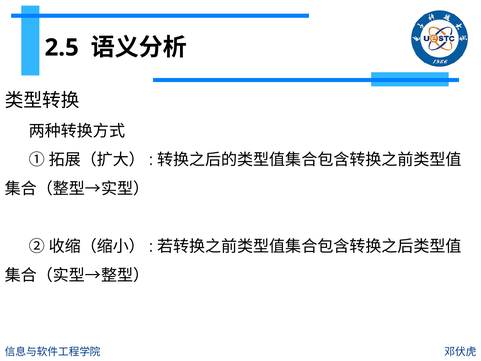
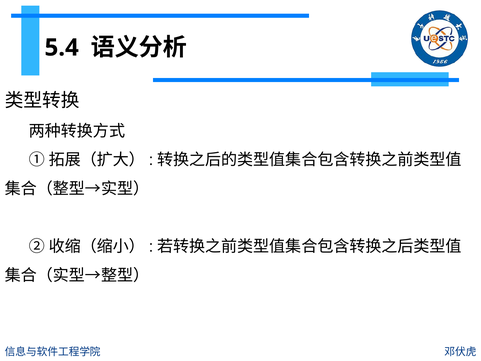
2.5: 2.5 -> 5.4
